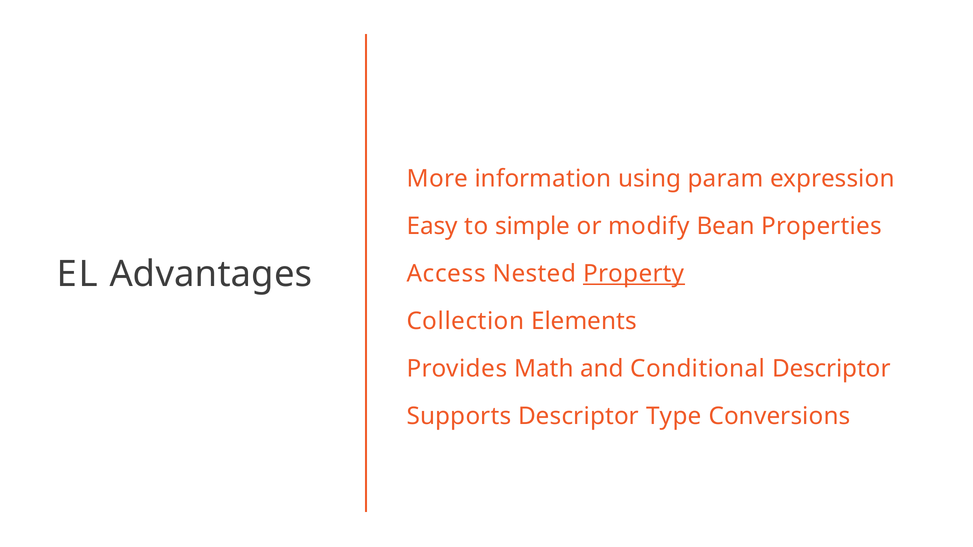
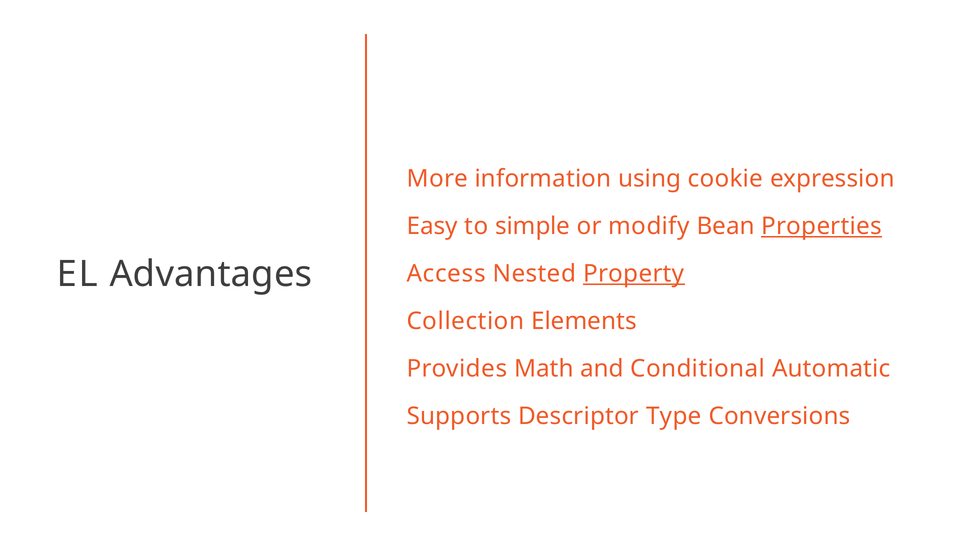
param: param -> cookie
Properties underline: none -> present
Conditional Descriptor: Descriptor -> Automatic
